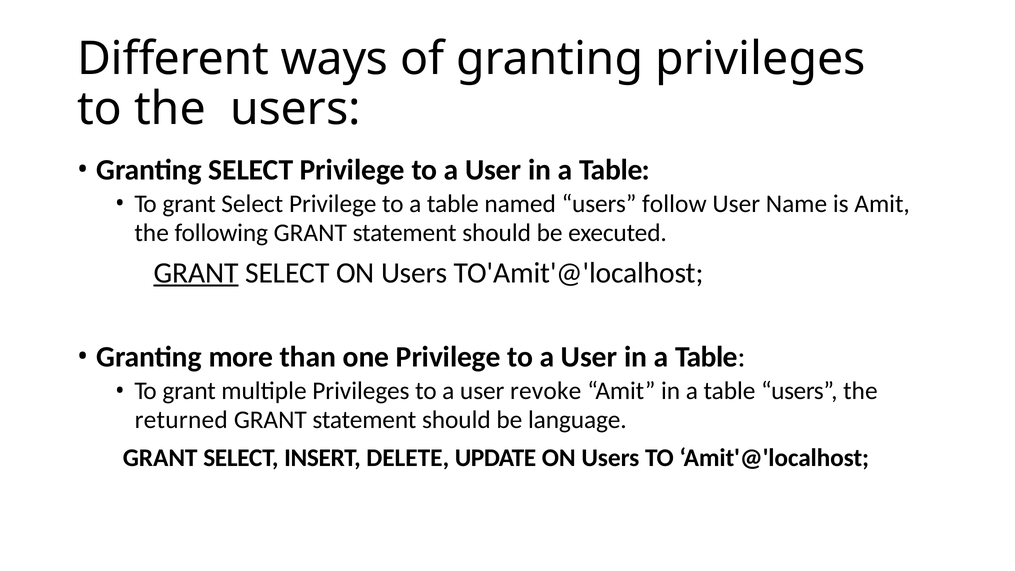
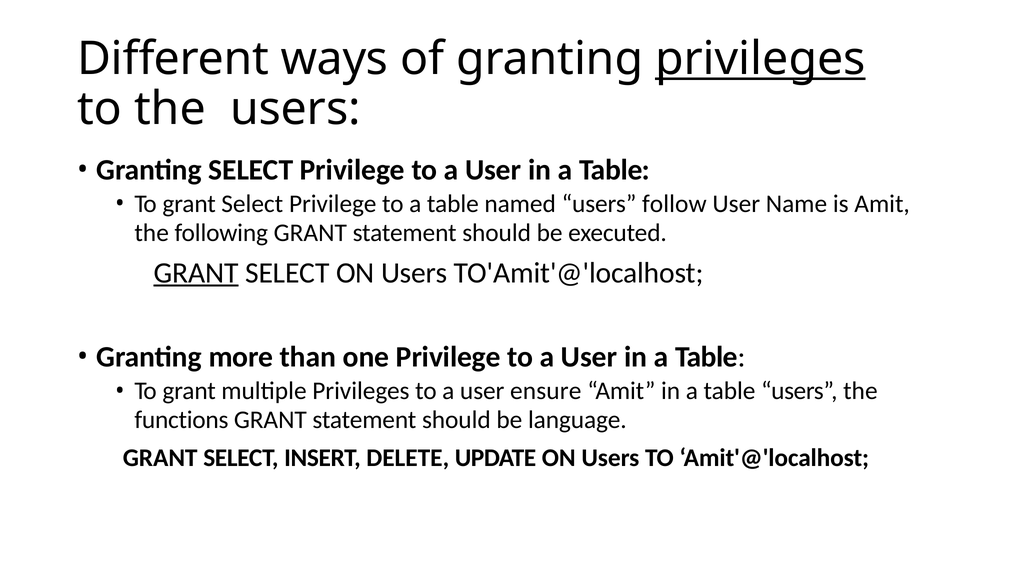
privileges at (760, 59) underline: none -> present
revoke: revoke -> ensure
returned: returned -> functions
